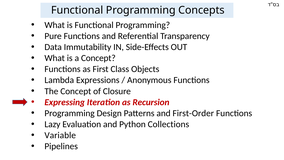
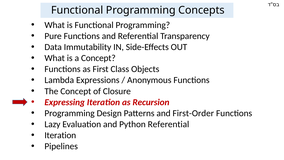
Python Collections: Collections -> Referential
Variable at (60, 135): Variable -> Iteration
